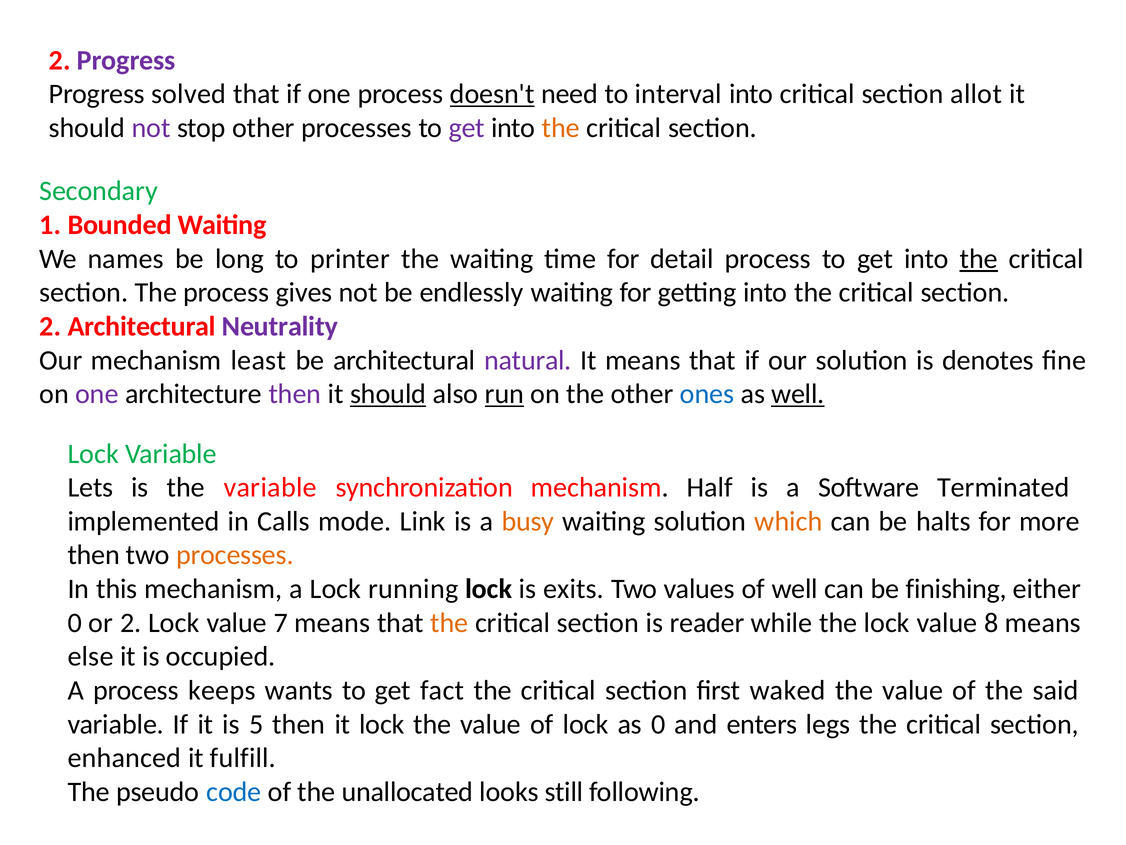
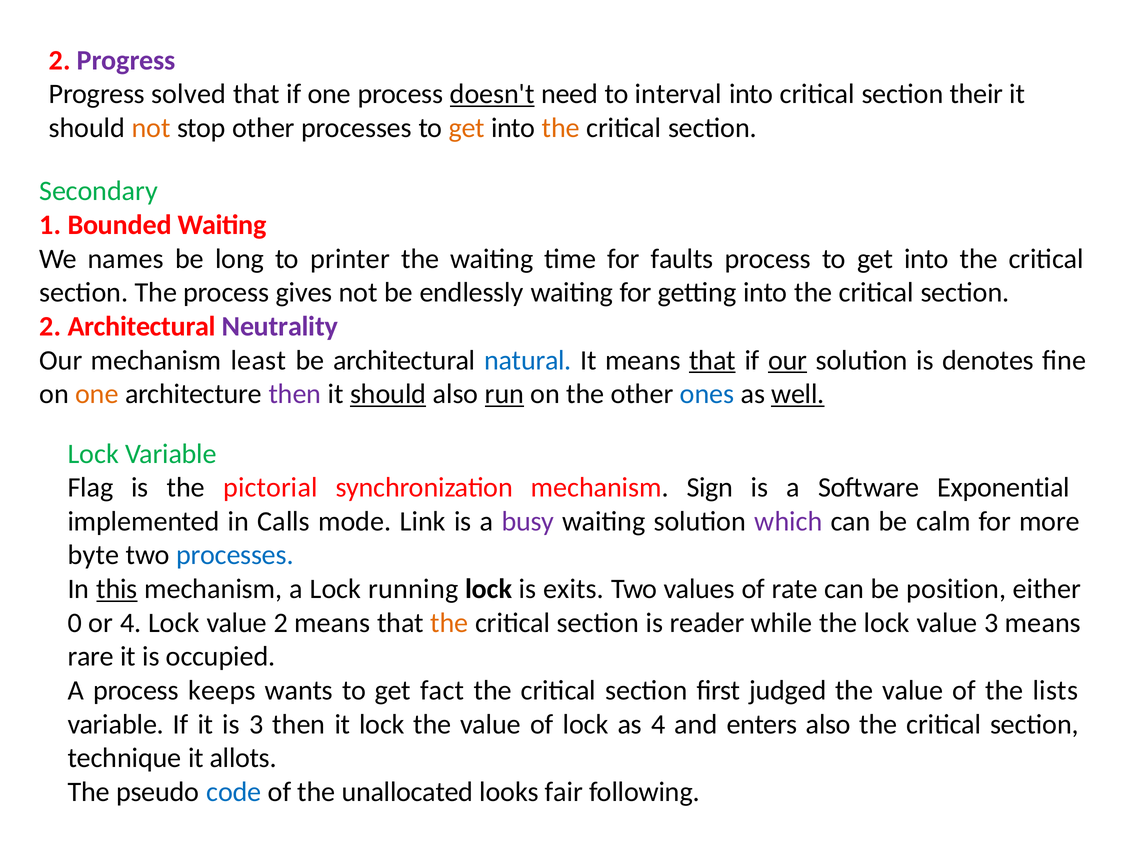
allot: allot -> their
not at (151, 128) colour: purple -> orange
get at (467, 128) colour: purple -> orange
detail: detail -> faults
the at (979, 259) underline: present -> none
natural colour: purple -> blue
that at (713, 360) underline: none -> present
our at (788, 360) underline: none -> present
one at (97, 394) colour: purple -> orange
Lets: Lets -> Flag
the variable: variable -> pictorial
Half: Half -> Sign
Terminated: Terminated -> Exponential
busy colour: orange -> purple
which colour: orange -> purple
halts: halts -> calm
then at (94, 555): then -> byte
processes at (235, 555) colour: orange -> blue
this underline: none -> present
of well: well -> rate
finishing: finishing -> position
or 2: 2 -> 4
value 7: 7 -> 2
value 8: 8 -> 3
else: else -> rare
waked: waked -> judged
said: said -> lists
is 5: 5 -> 3
as 0: 0 -> 4
enters legs: legs -> also
enhanced: enhanced -> technique
fulfill: fulfill -> allots
still: still -> fair
